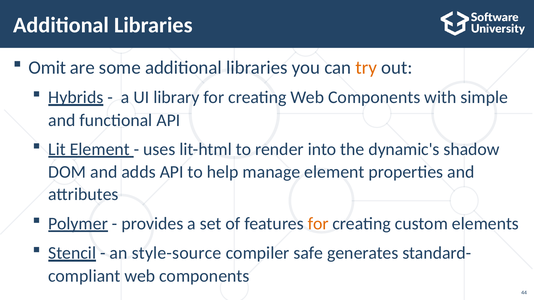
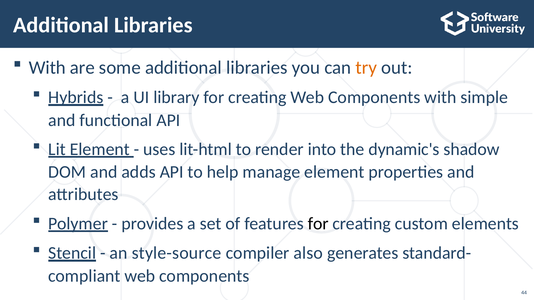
Omit at (47, 68): Omit -> With
for at (318, 224) colour: orange -> black
safe: safe -> also
